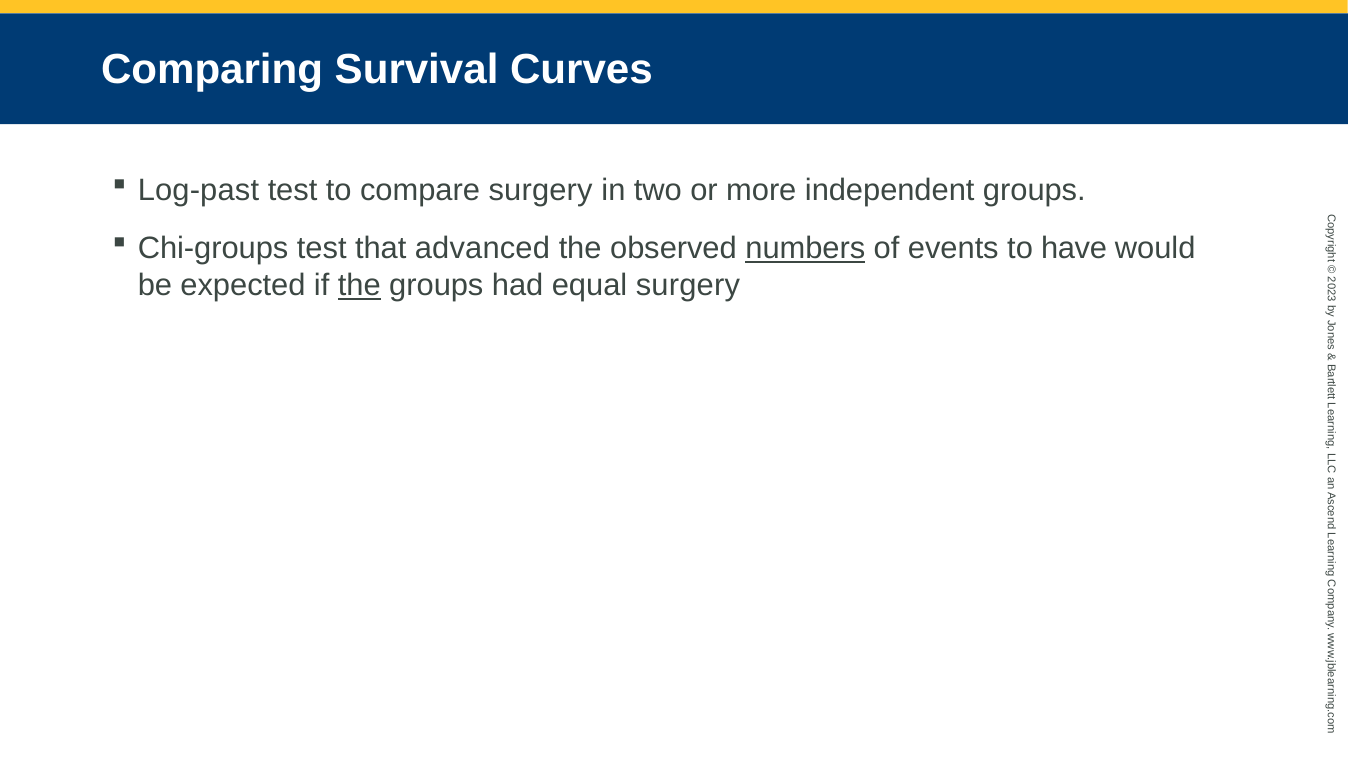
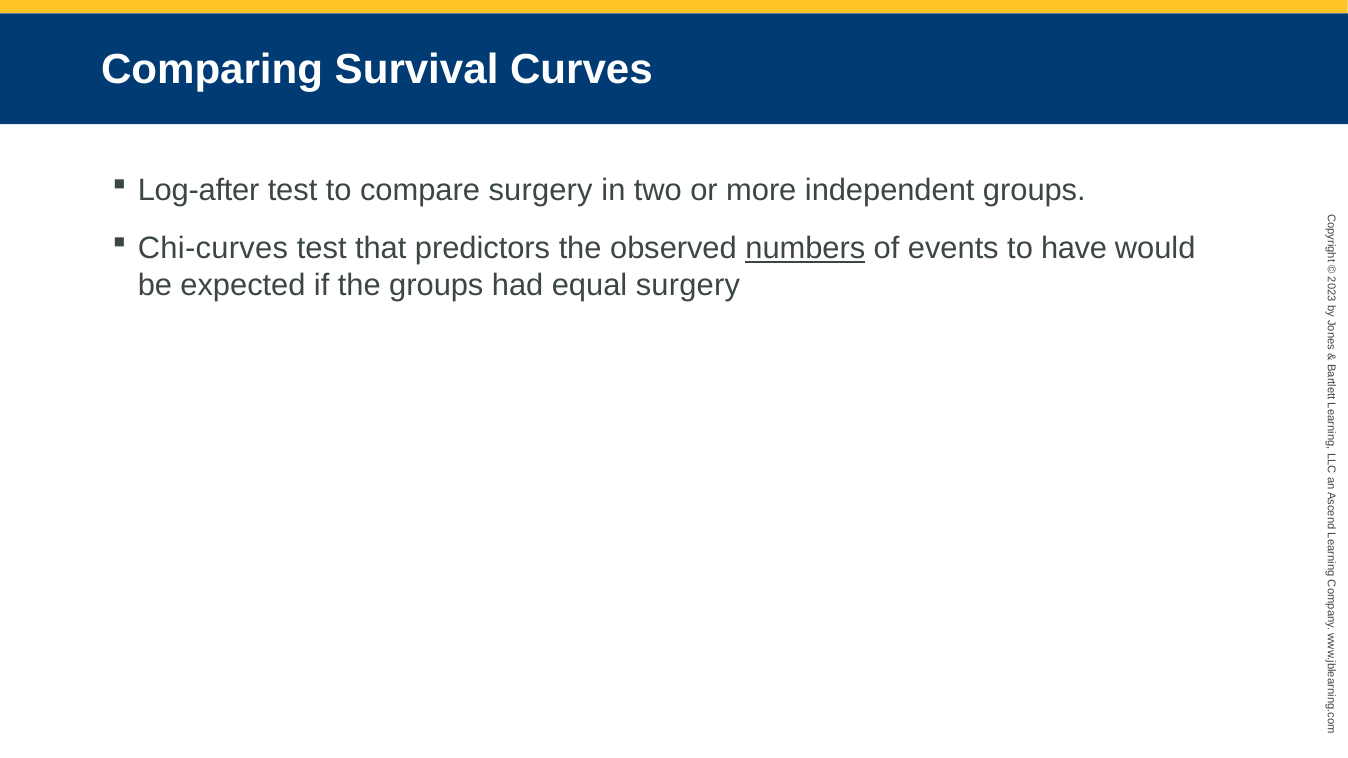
Log-past: Log-past -> Log-after
Chi-groups: Chi-groups -> Chi-curves
advanced: advanced -> predictors
the at (359, 286) underline: present -> none
